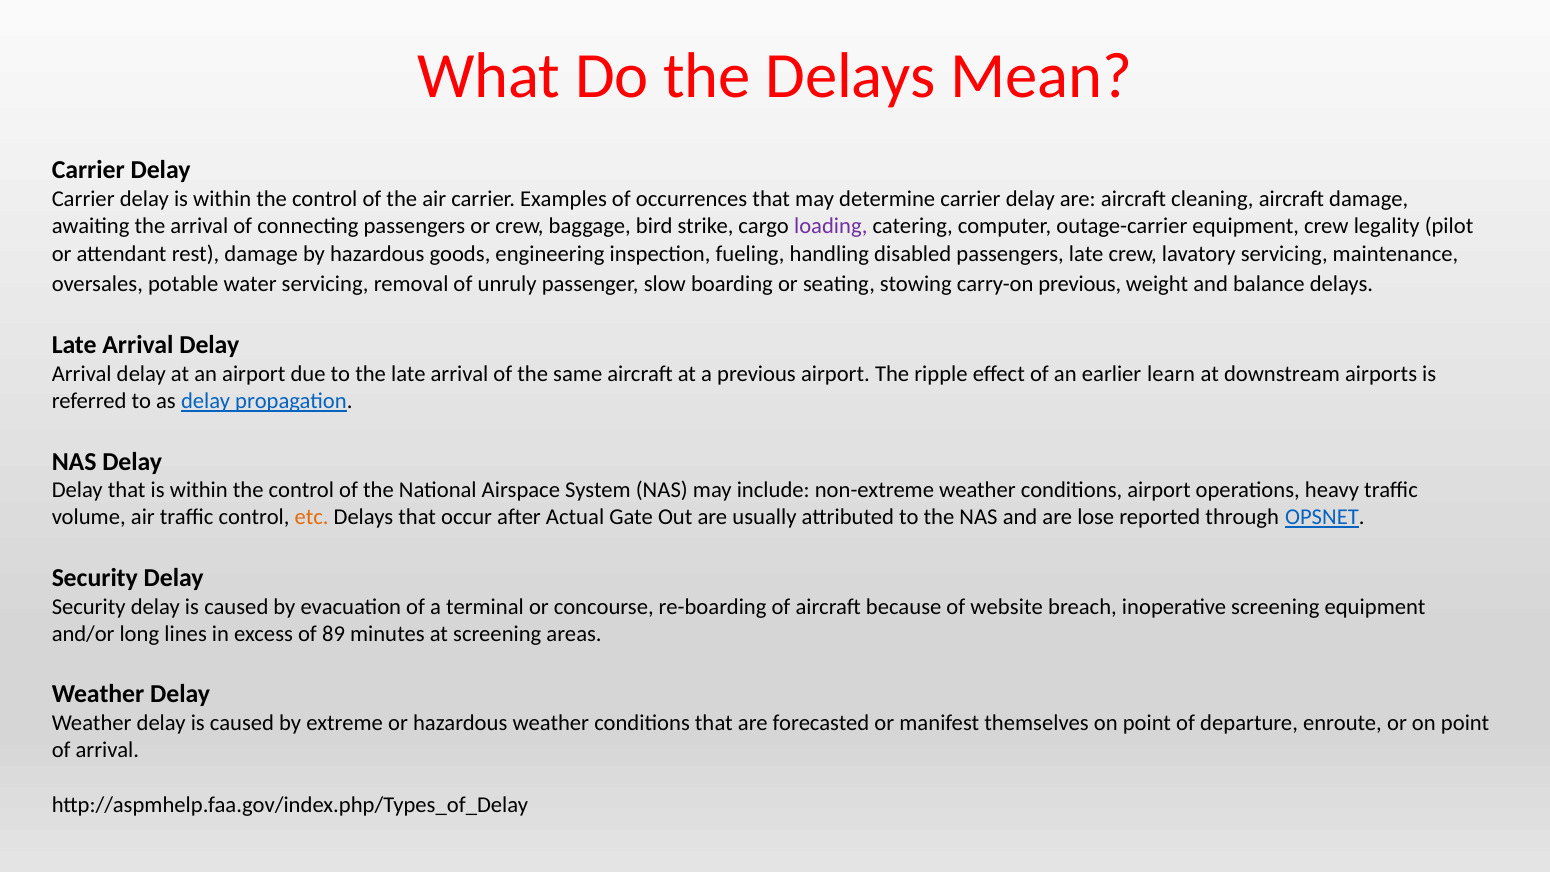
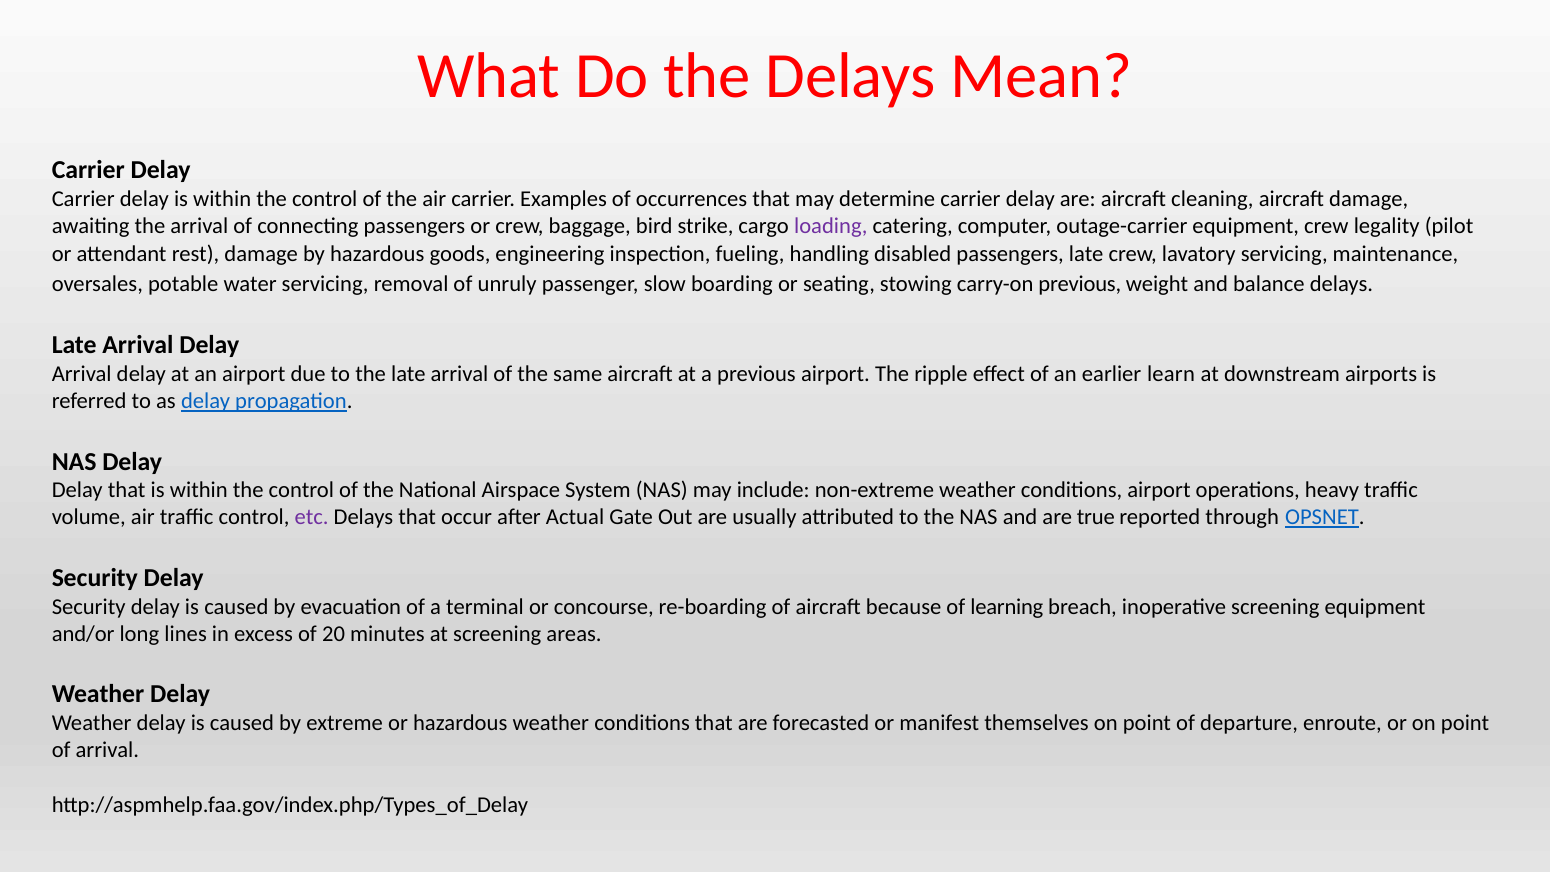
etc colour: orange -> purple
lose: lose -> true
website: website -> learning
89: 89 -> 20
